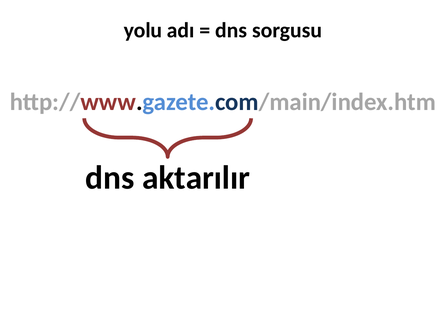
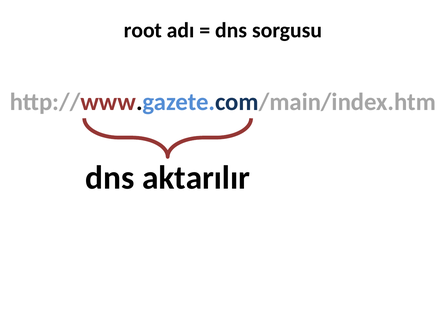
yolu: yolu -> root
